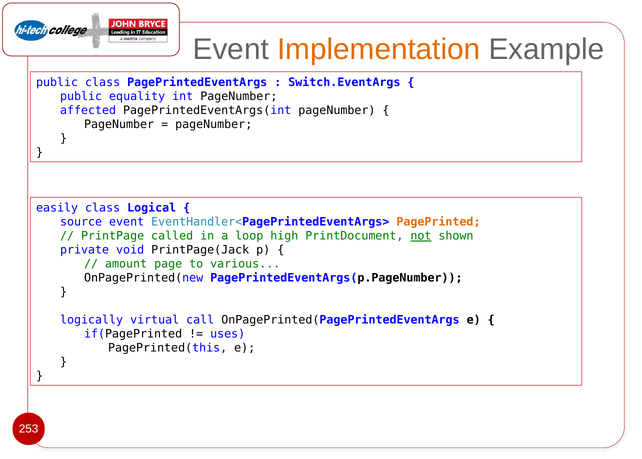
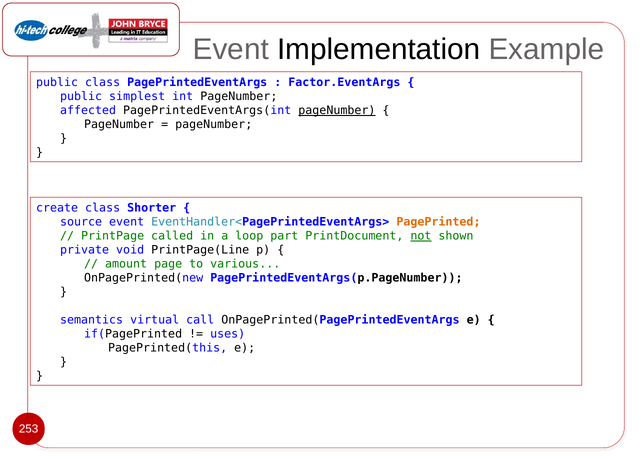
Implementation colour: orange -> black
Switch.EventArgs: Switch.EventArgs -> Factor.EventArgs
equality: equality -> simplest
pageNumber at (337, 110) underline: none -> present
easily: easily -> create
Logical: Logical -> Shorter
high: high -> part
PrintPage(Jack: PrintPage(Jack -> PrintPage(Line
logically: logically -> semantics
